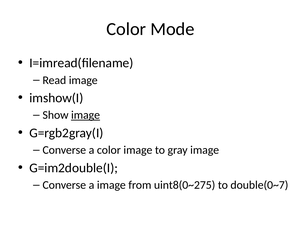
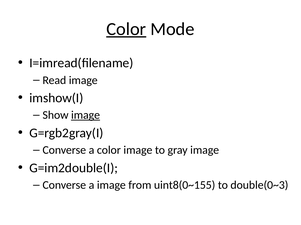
Color at (126, 29) underline: none -> present
uint8(0~275: uint8(0~275 -> uint8(0~155
double(0~7: double(0~7 -> double(0~3
